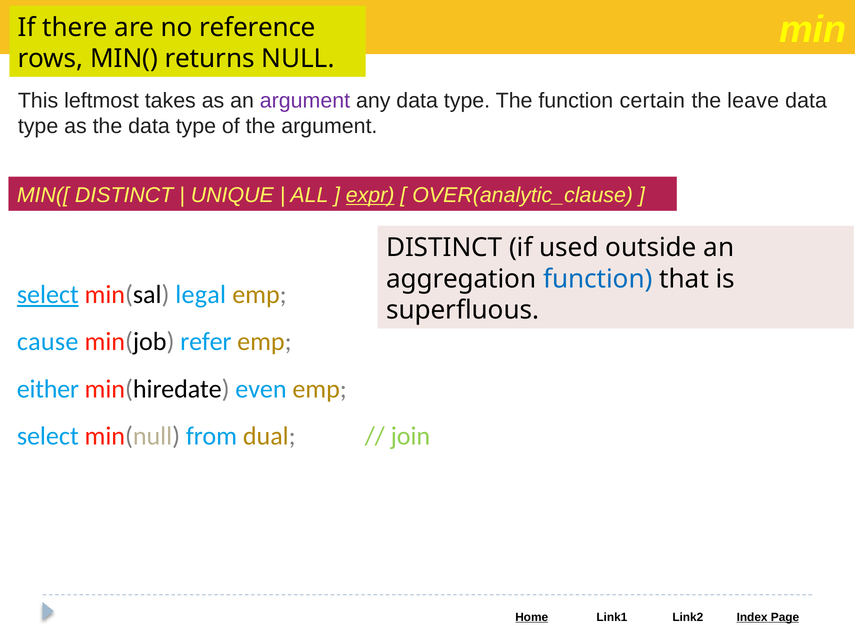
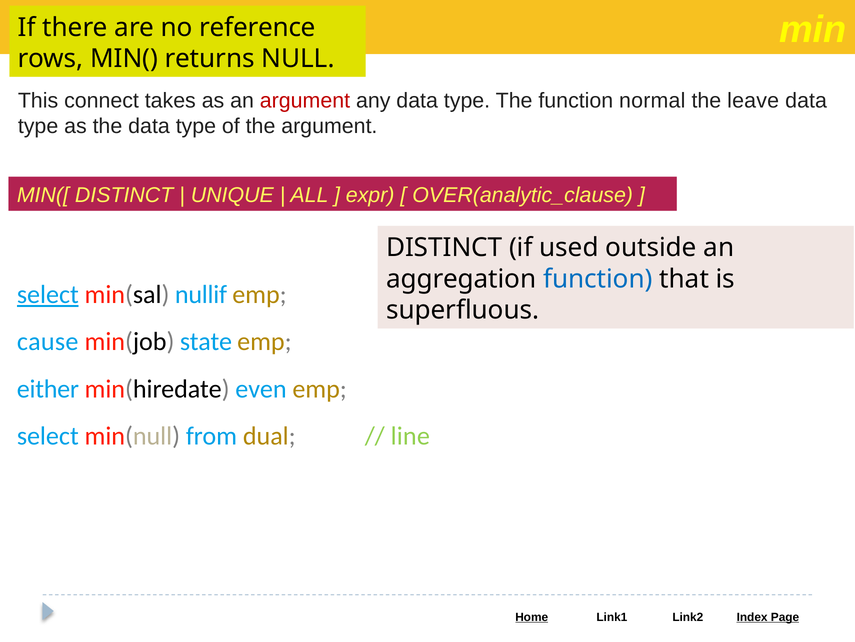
leftmost: leftmost -> connect
argument at (305, 101) colour: purple -> red
certain: certain -> normal
expr underline: present -> none
legal: legal -> nullif
refer: refer -> state
join: join -> line
